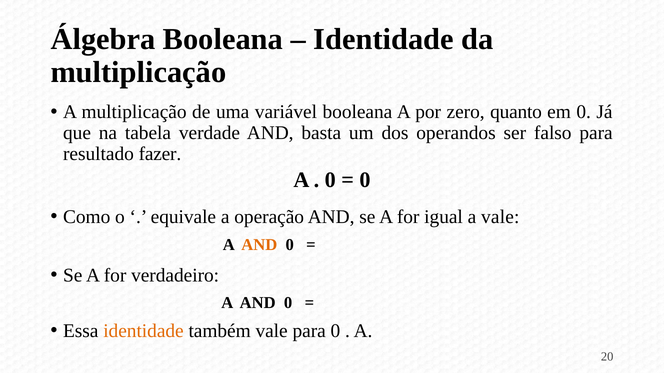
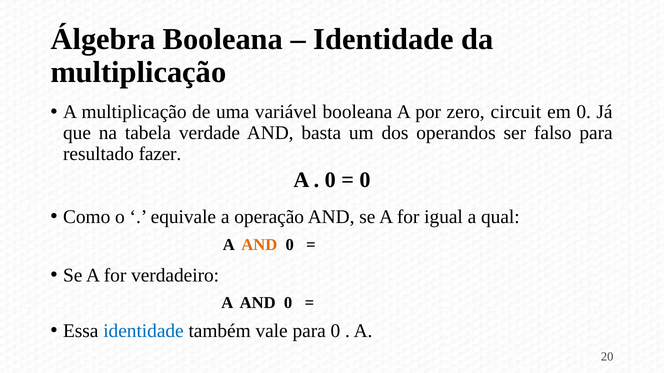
quanto: quanto -> circuit
a vale: vale -> qual
identidade at (143, 331) colour: orange -> blue
